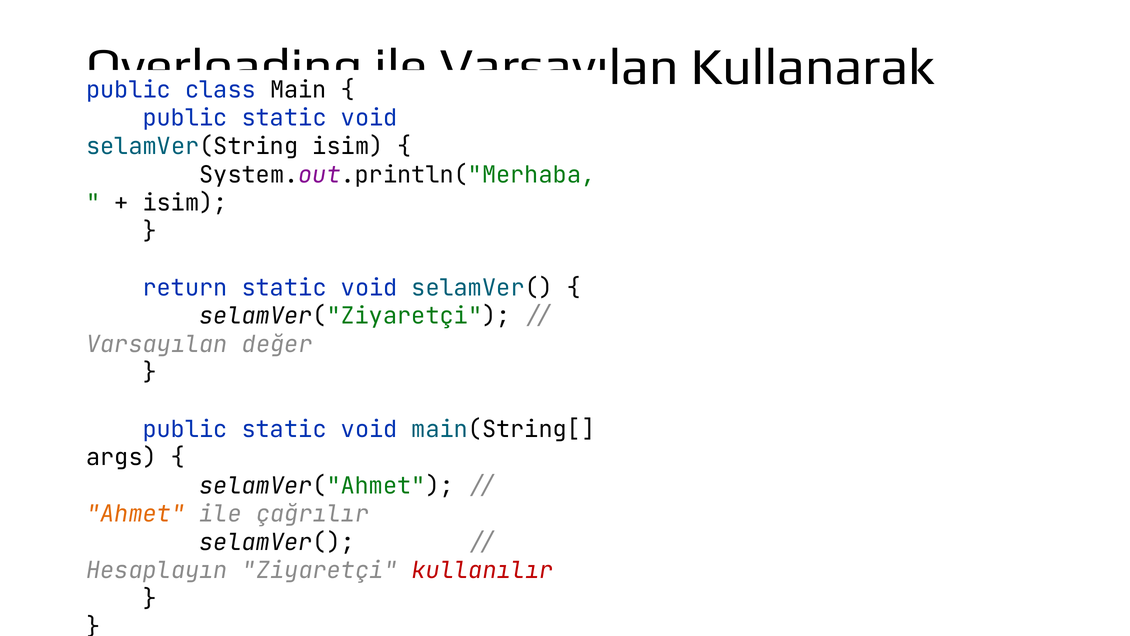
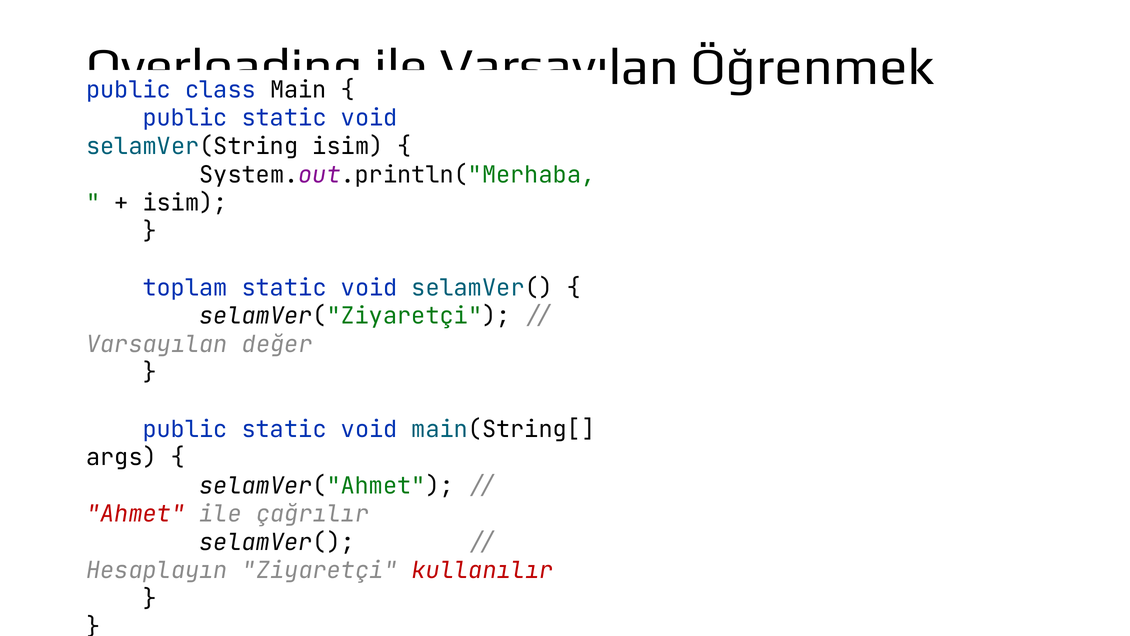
Kullanarak: Kullanarak -> Öğrenmek
return: return -> toplam
Ahmet colour: orange -> red
